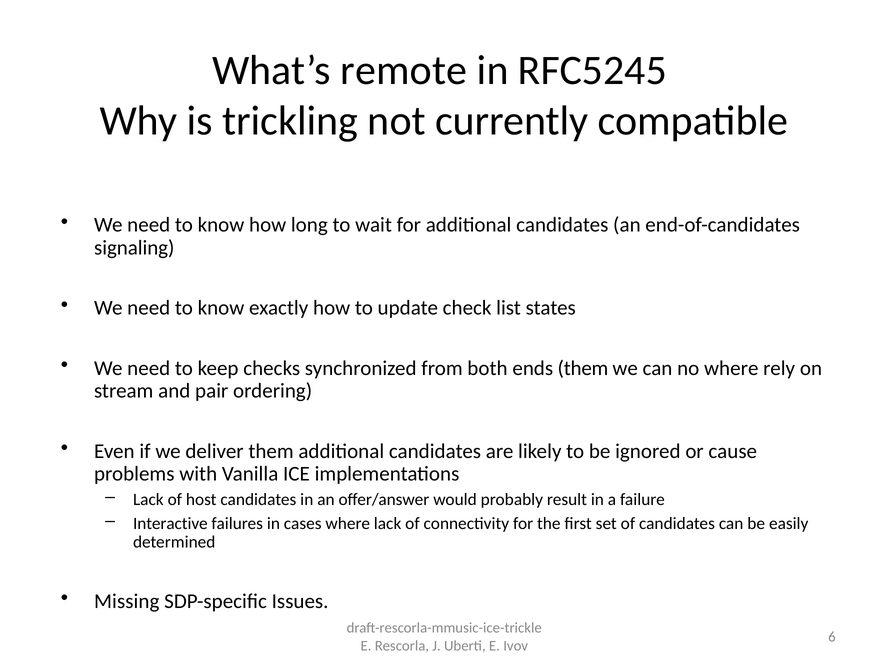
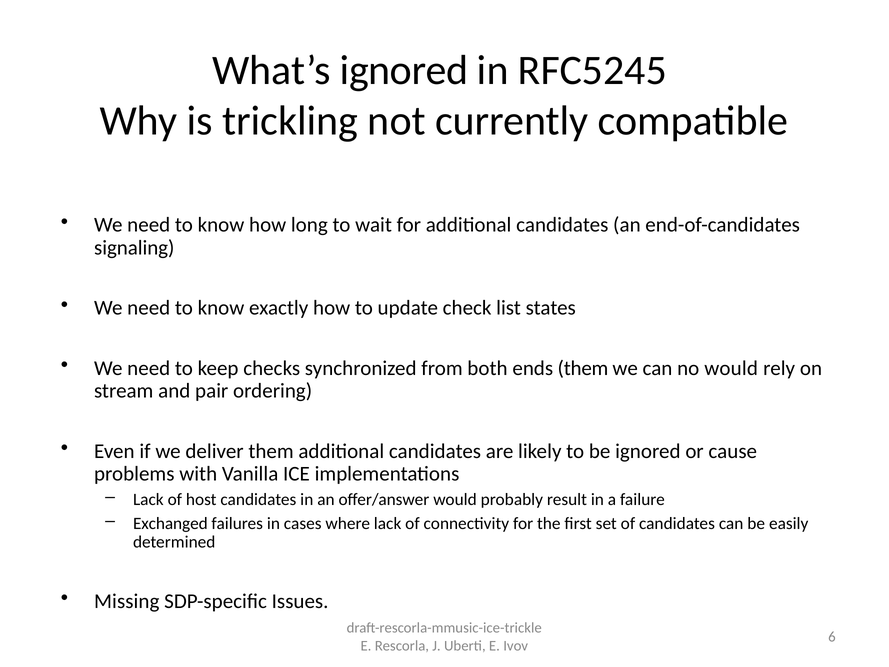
What’s remote: remote -> ignored
no where: where -> would
Interactive: Interactive -> Exchanged
